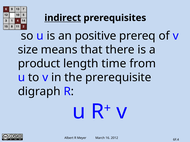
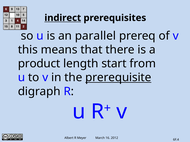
positive: positive -> parallel
size: size -> this
time: time -> start
prerequisite underline: none -> present
